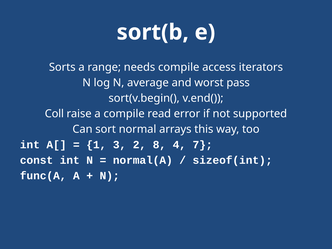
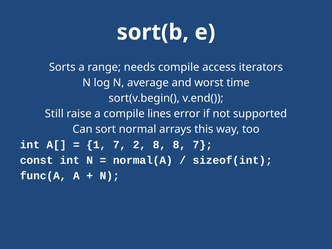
pass: pass -> time
Coll: Coll -> Still
read: read -> lines
1 3: 3 -> 7
8 4: 4 -> 8
